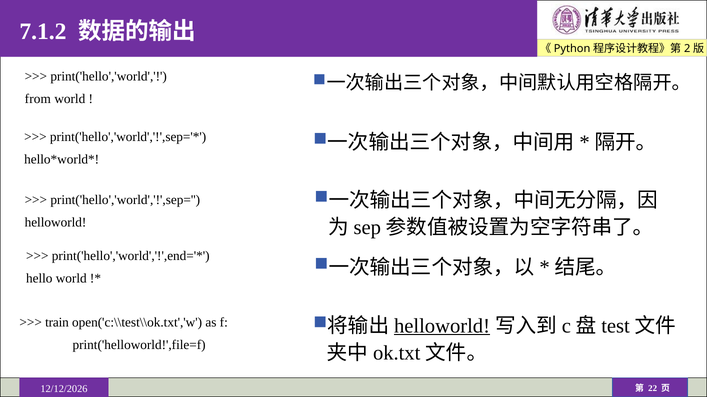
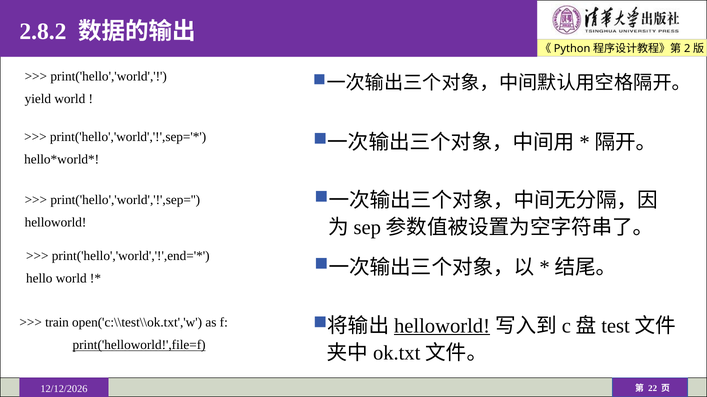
7.1.2: 7.1.2 -> 2.8.2
from: from -> yield
print('helloworld!',file=f underline: none -> present
